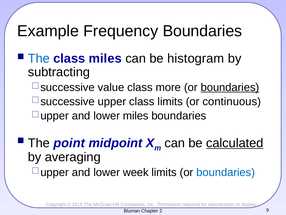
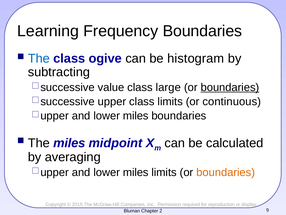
Example: Example -> Learning
class miles: miles -> ogive
more: more -> large
The point: point -> miles
calculated underline: present -> none
week at (136, 172): week -> miles
boundaries at (226, 172) colour: blue -> orange
